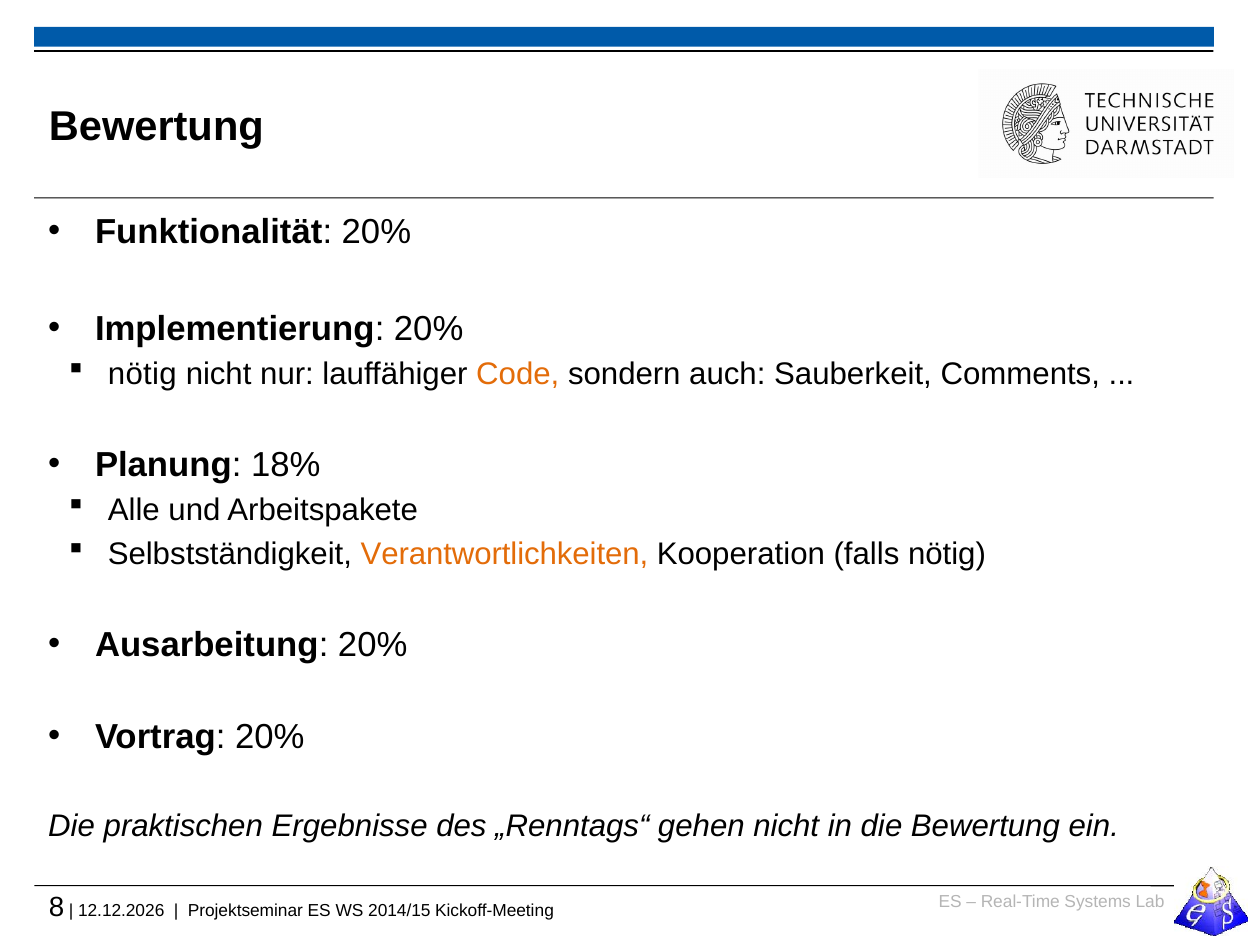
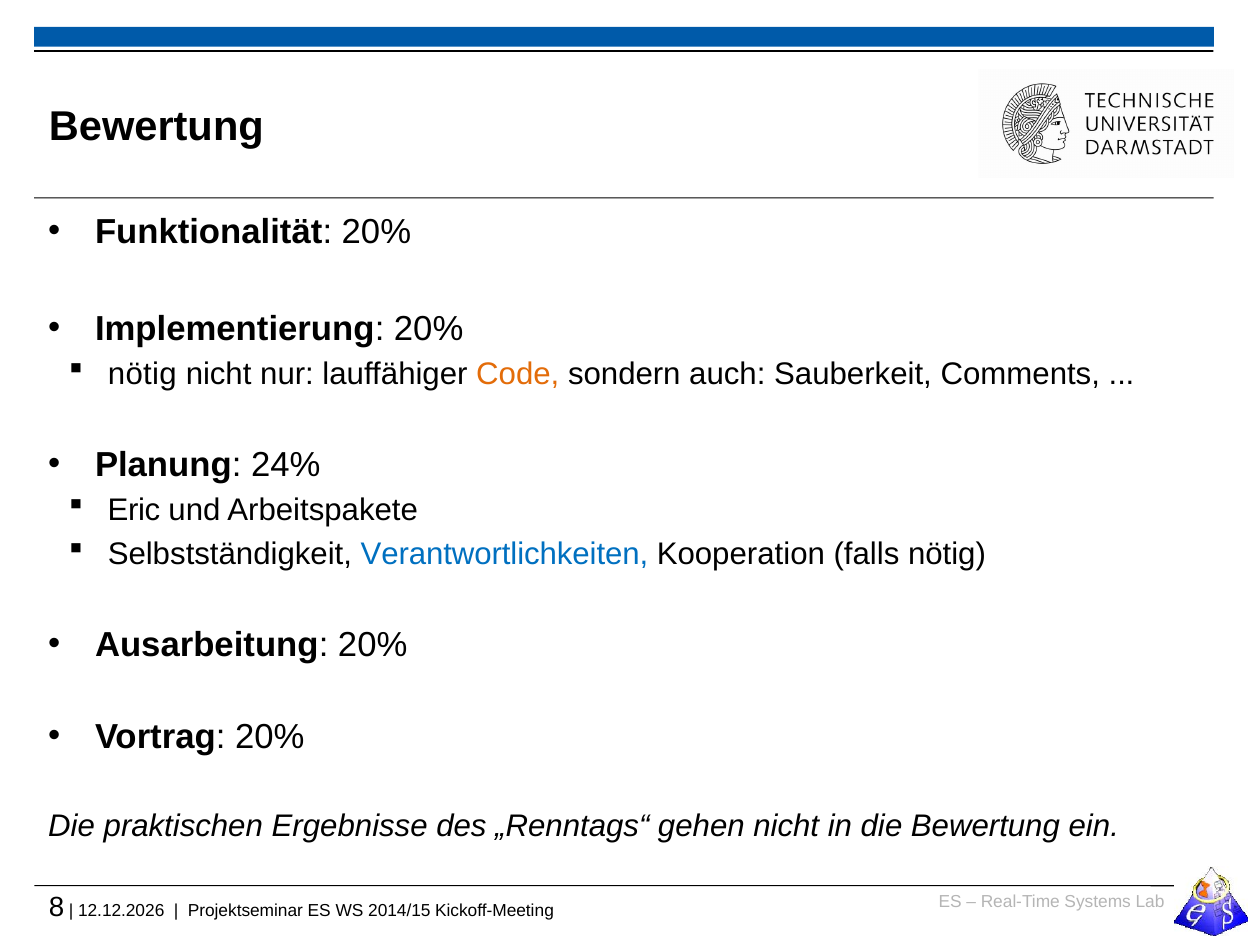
18%: 18% -> 24%
Alle: Alle -> Eric
Verantwortlichkeiten colour: orange -> blue
